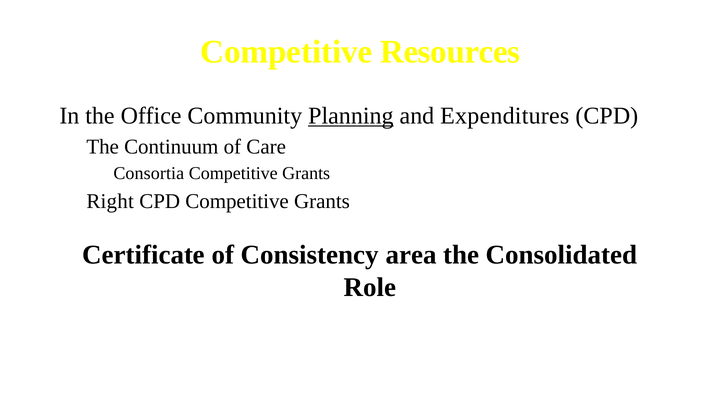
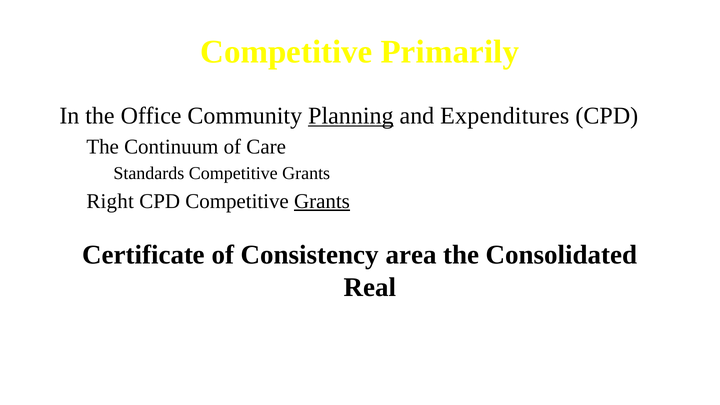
Resources: Resources -> Primarily
Consortia: Consortia -> Standards
Grants at (322, 201) underline: none -> present
Role: Role -> Real
